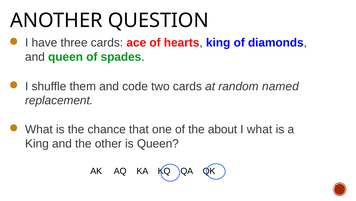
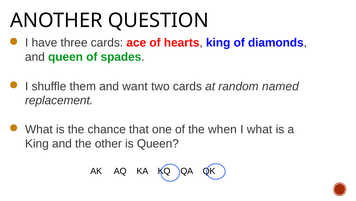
code: code -> want
about: about -> when
